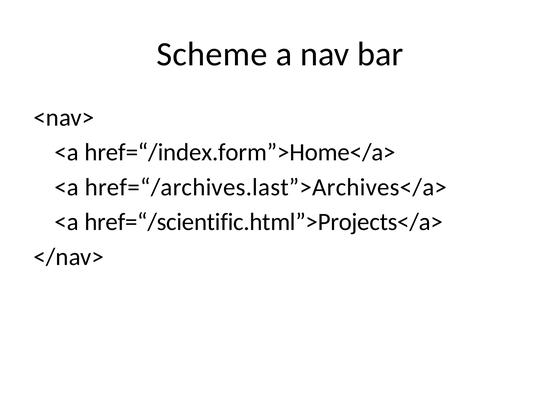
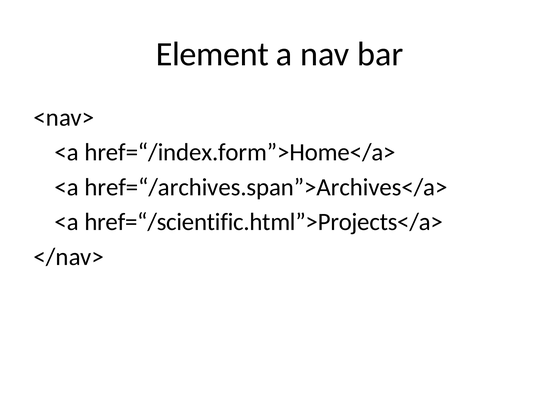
Scheme: Scheme -> Element
href=“/archives.last”>Archives</a>: href=“/archives.last”>Archives</a> -> href=“/archives.span”>Archives</a>
